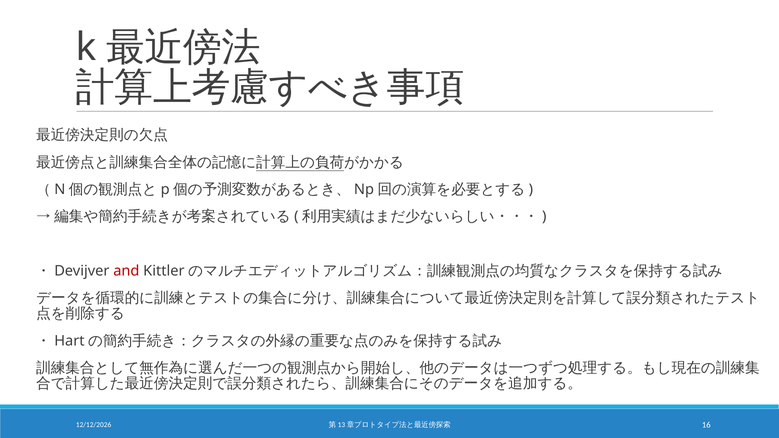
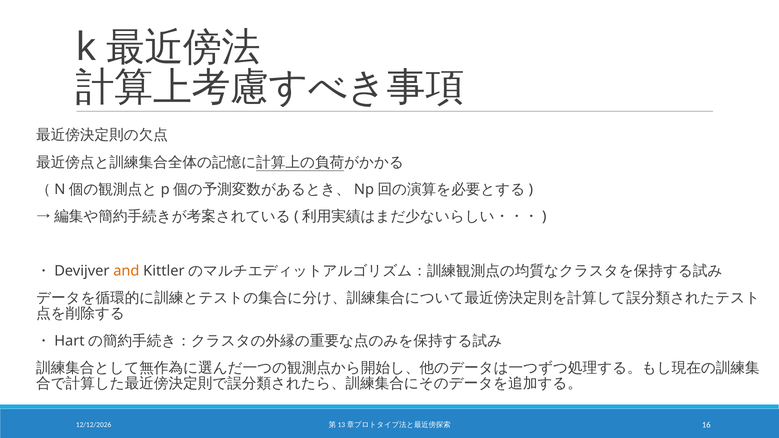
and colour: red -> orange
